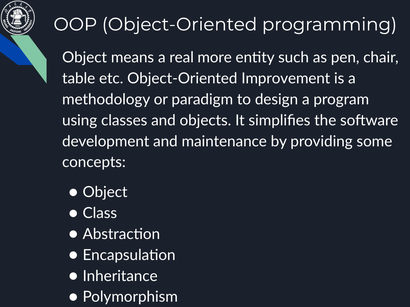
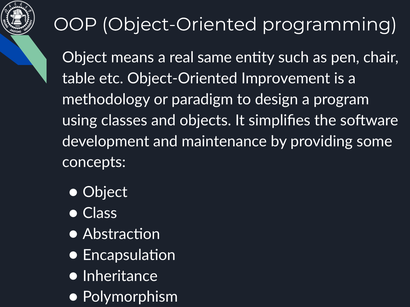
more: more -> same
